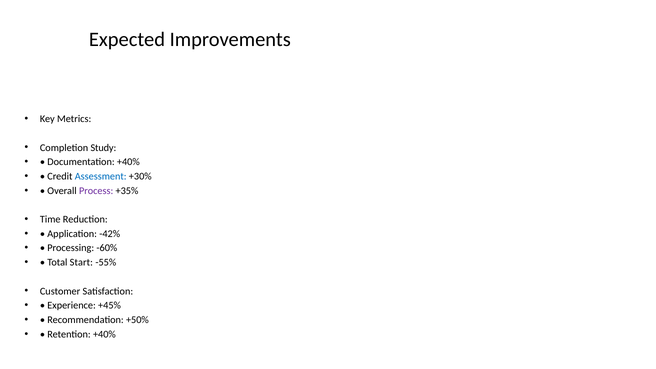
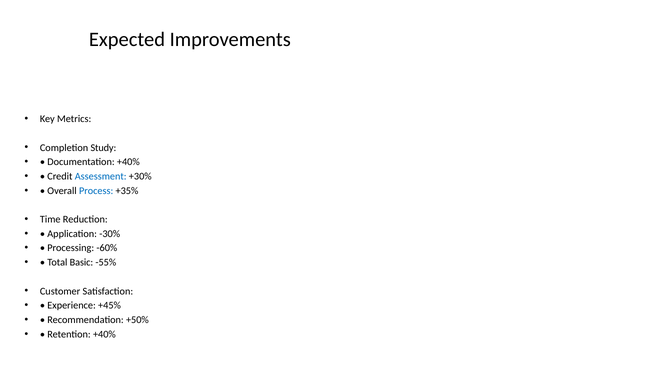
Process colour: purple -> blue
-42%: -42% -> -30%
Start: Start -> Basic
